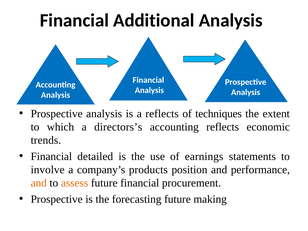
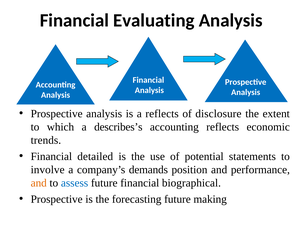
Additional: Additional -> Evaluating
techniques: techniques -> disclosure
directors’s: directors’s -> describes’s
earnings: earnings -> potential
products: products -> demands
assess colour: orange -> blue
procurement: procurement -> biographical
